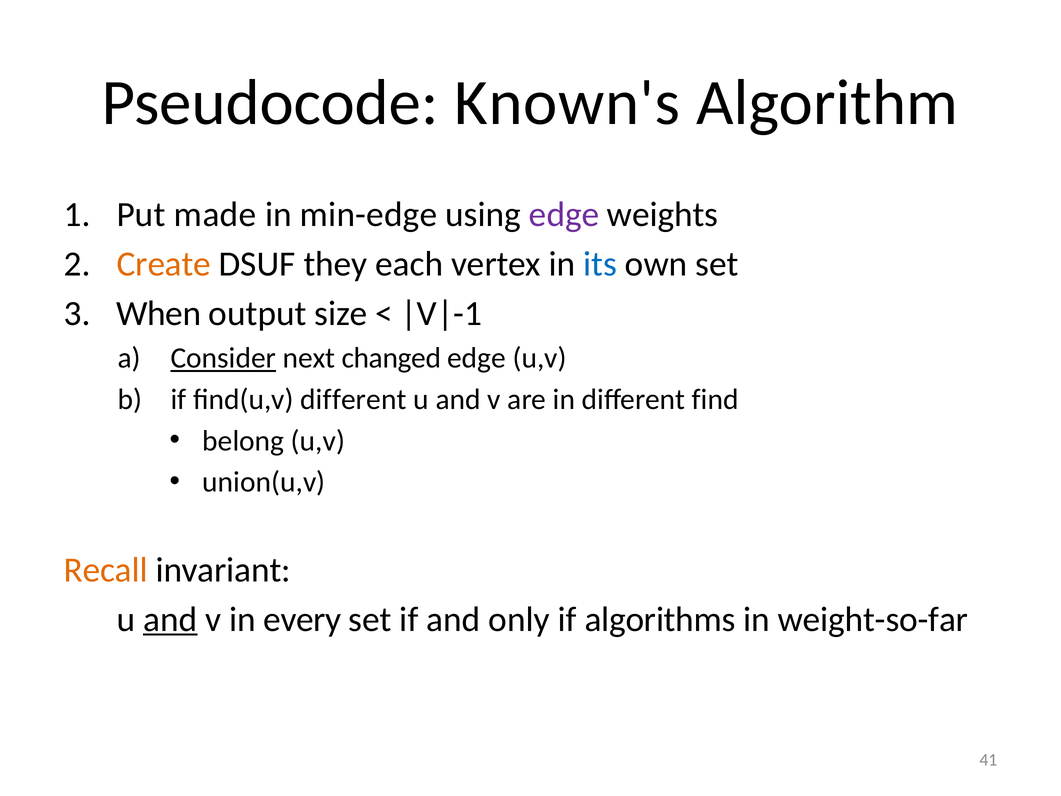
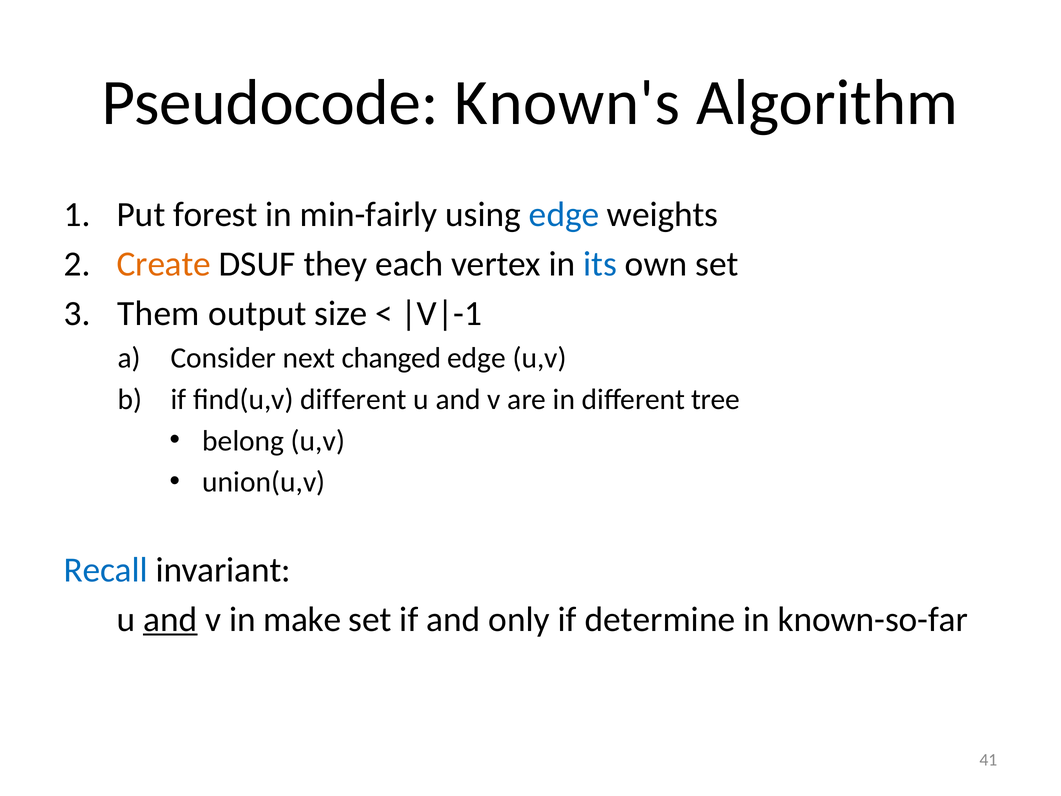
made: made -> forest
min-edge: min-edge -> min-fairly
edge at (564, 215) colour: purple -> blue
When: When -> Them
Consider underline: present -> none
find: find -> tree
Recall colour: orange -> blue
every: every -> make
algorithms: algorithms -> determine
weight-so-far: weight-so-far -> known-so-far
